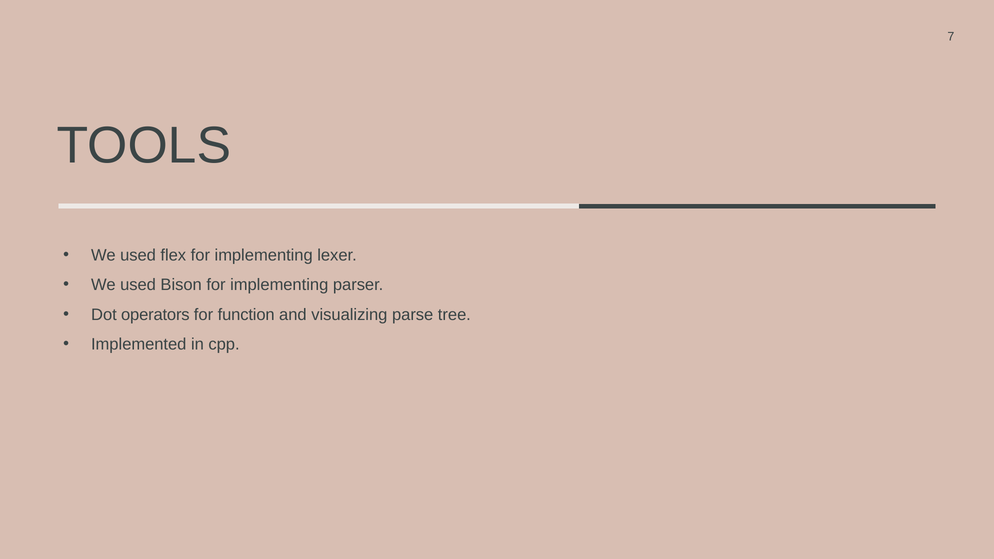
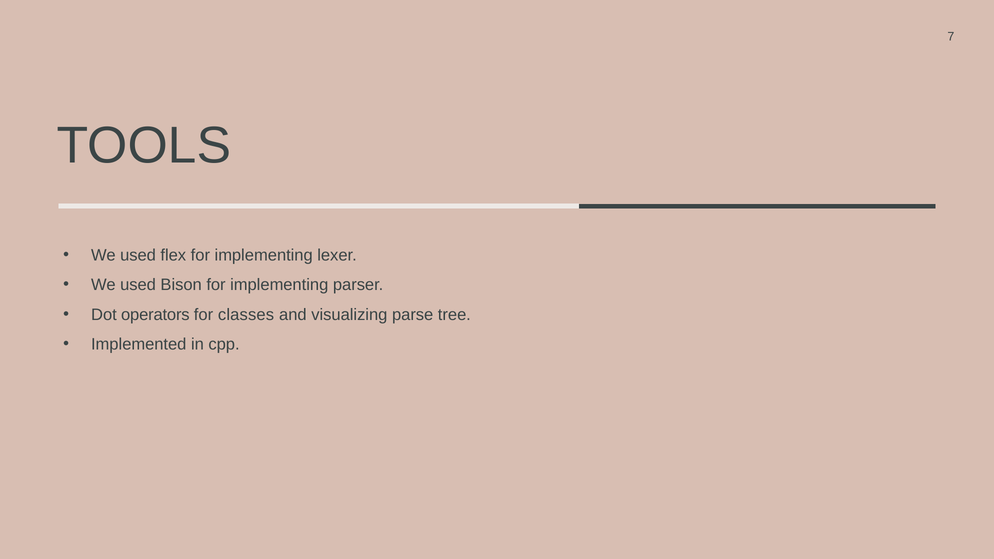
function: function -> classes
